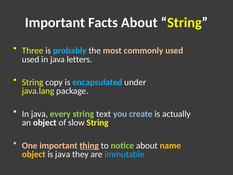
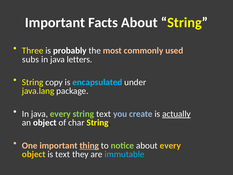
probably colour: light blue -> white
used at (31, 59): used -> subs
actually underline: none -> present
slow: slow -> char
about name: name -> every
is java: java -> text
